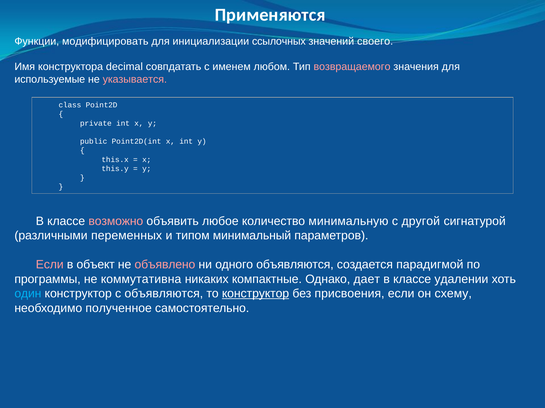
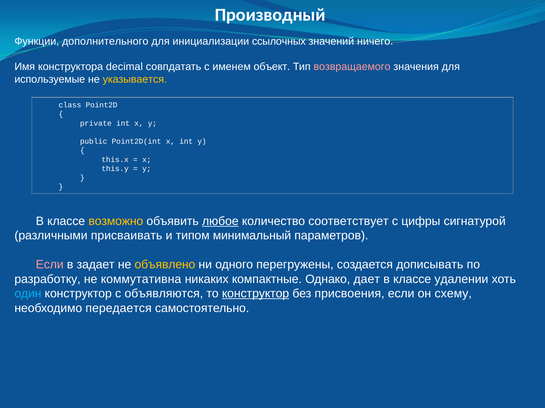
Применяются: Применяются -> Производный
модифицировать: модифицировать -> дополнительного
своего: своего -> ничего
любом: любом -> объект
указывается colour: pink -> yellow
возможно colour: pink -> yellow
любое underline: none -> present
минимальную: минимальную -> соответствует
другой: другой -> цифры
переменных: переменных -> присваивать
объект: объект -> задает
объявлено colour: pink -> yellow
одного объявляются: объявляются -> перегружены
парадигмой: парадигмой -> дописывать
программы: программы -> разработку
полученное: полученное -> передается
